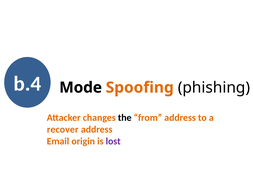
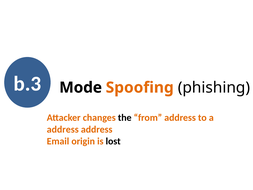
b.4: b.4 -> b.3
recover at (63, 129): recover -> address
lost colour: purple -> black
